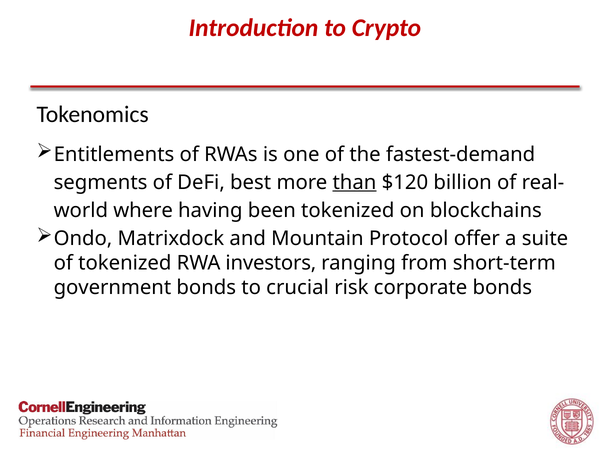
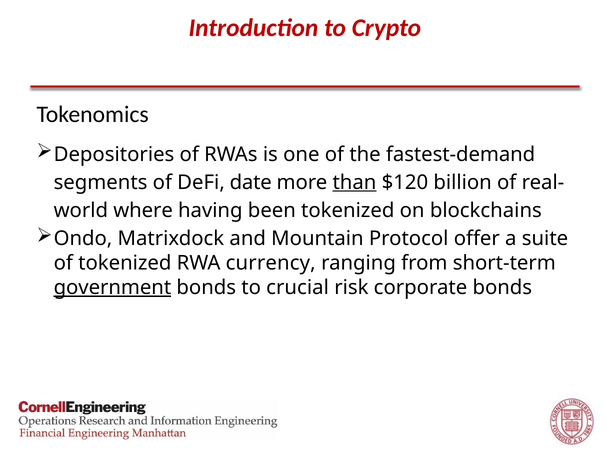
Entitlements: Entitlements -> Depositories
best: best -> date
investors: investors -> currency
government underline: none -> present
